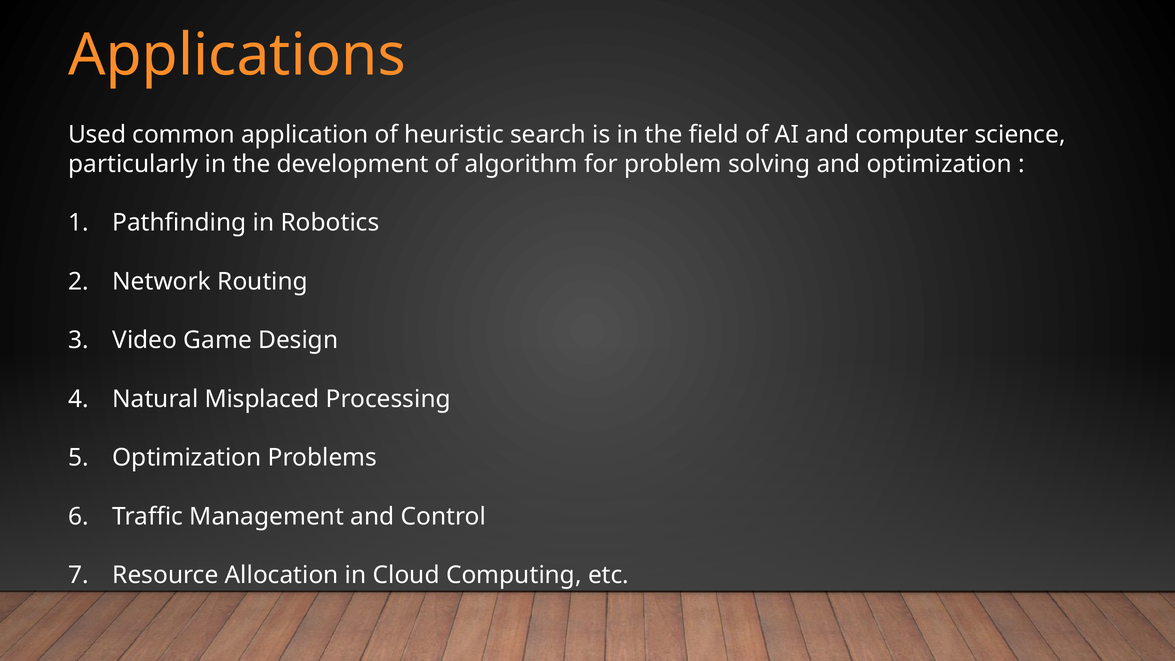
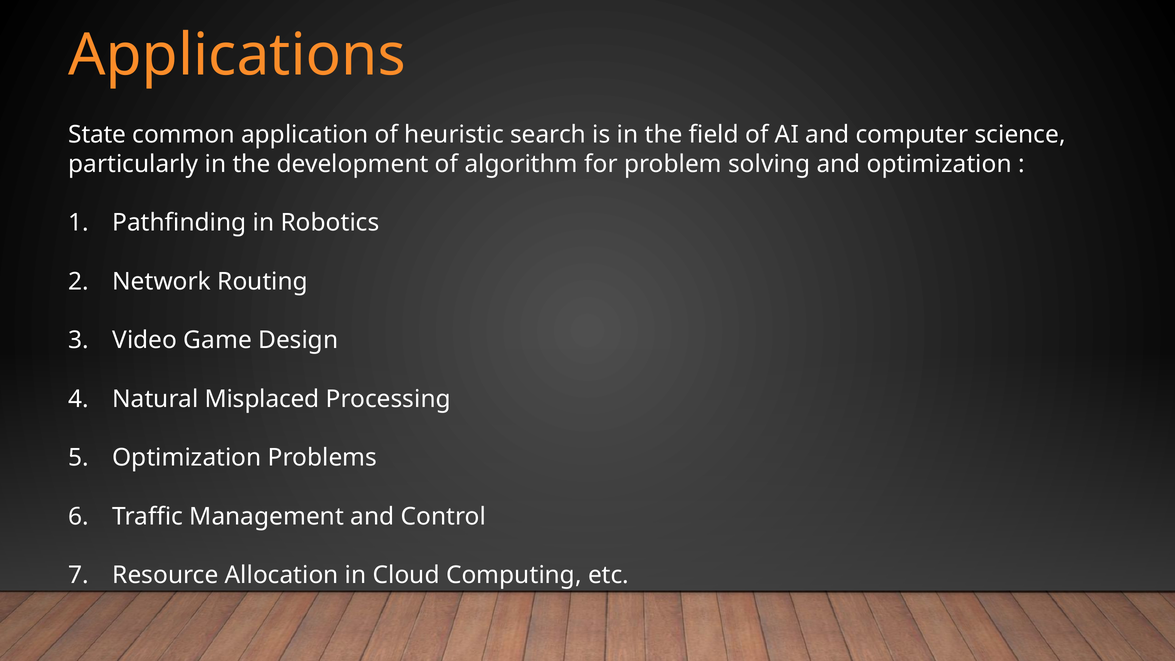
Used: Used -> State
